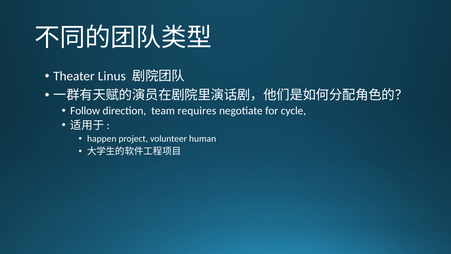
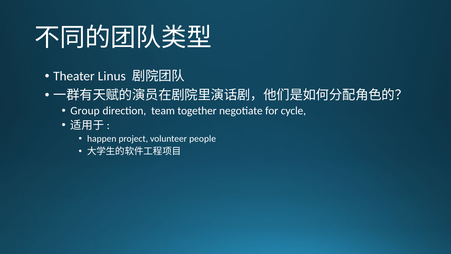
Follow: Follow -> Group
requires: requires -> together
human: human -> people
